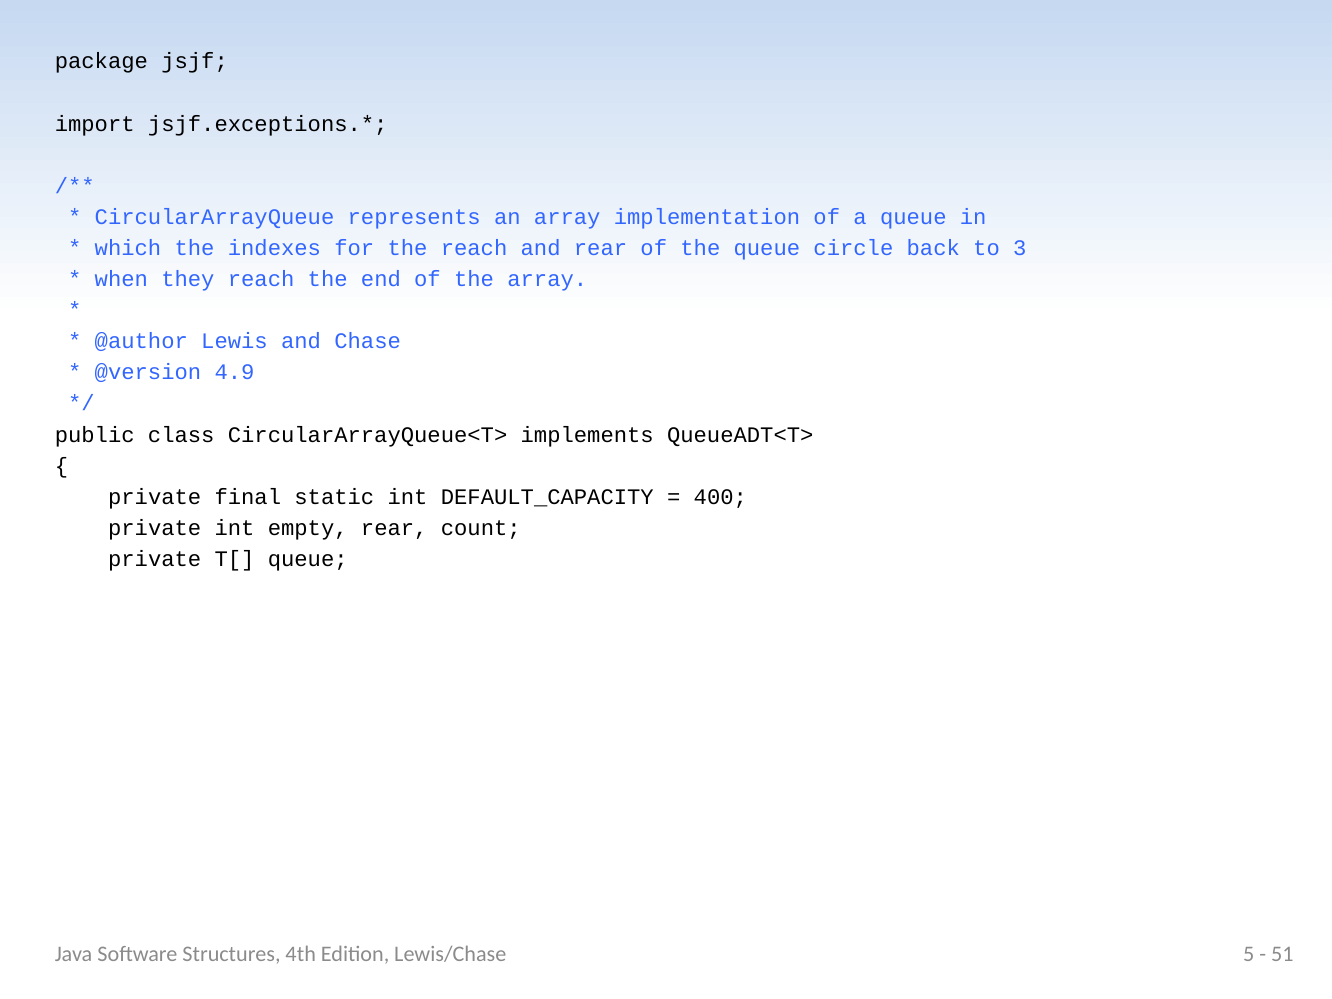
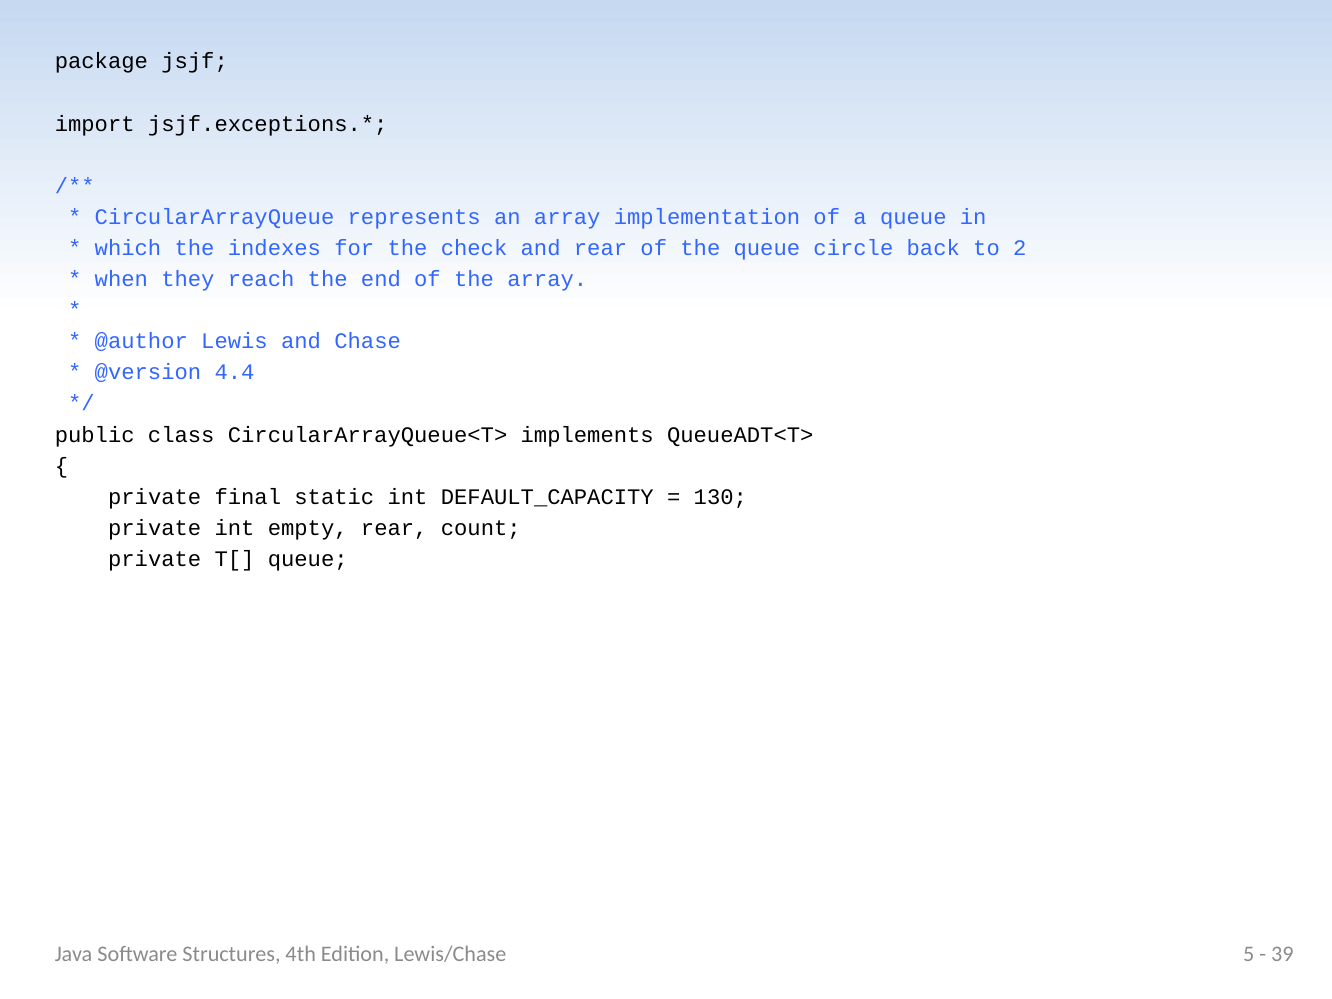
the reach: reach -> check
3: 3 -> 2
4.9: 4.9 -> 4.4
400: 400 -> 130
51: 51 -> 39
